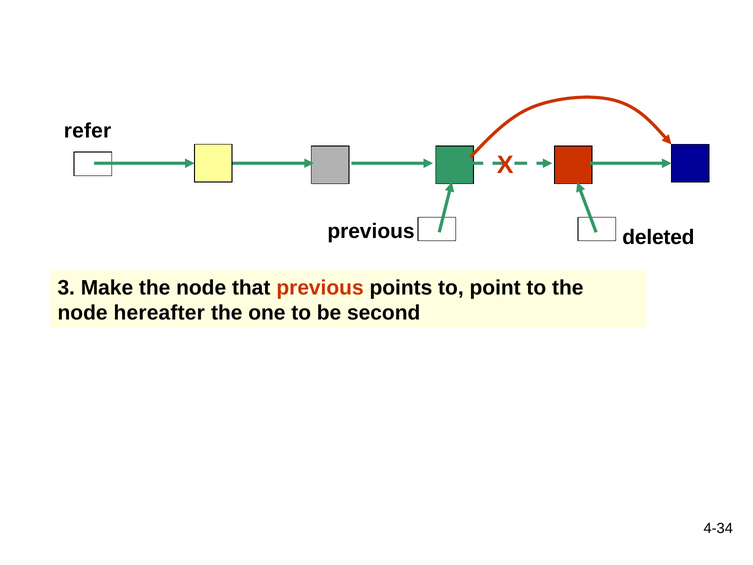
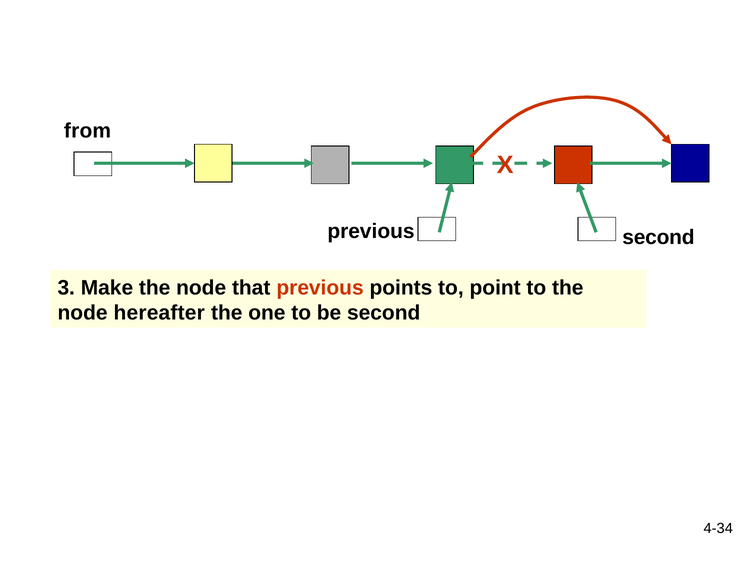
refer: refer -> from
previous deleted: deleted -> second
